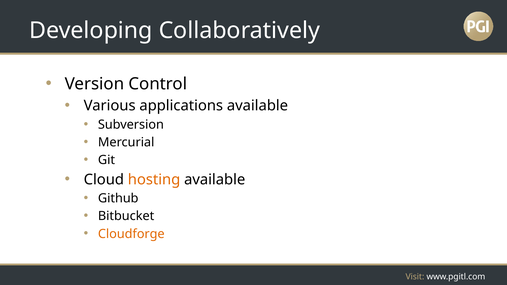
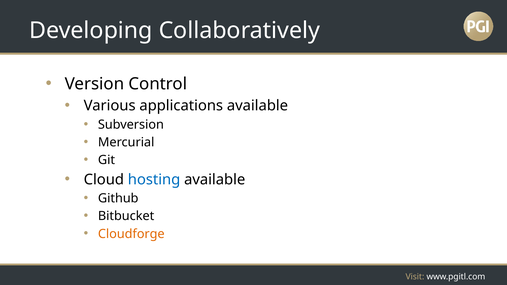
hosting colour: orange -> blue
